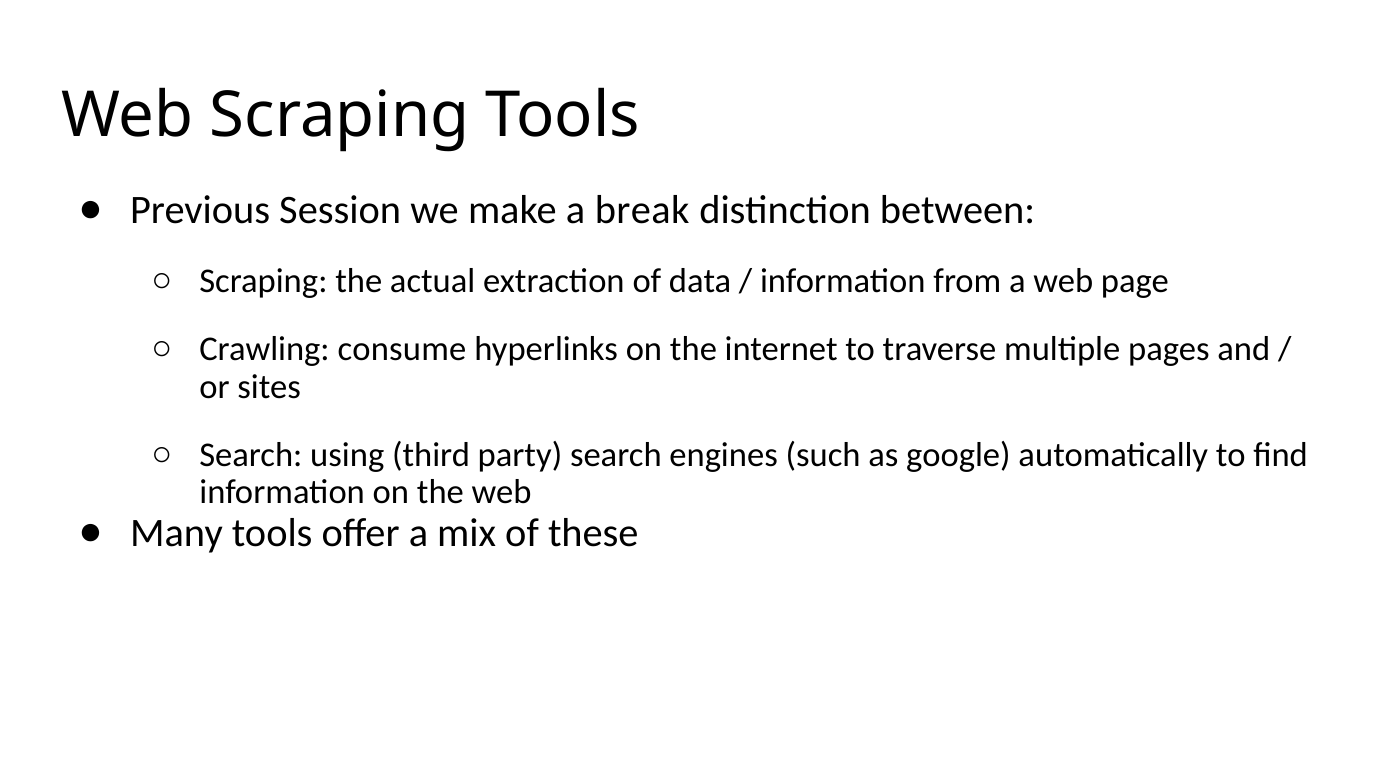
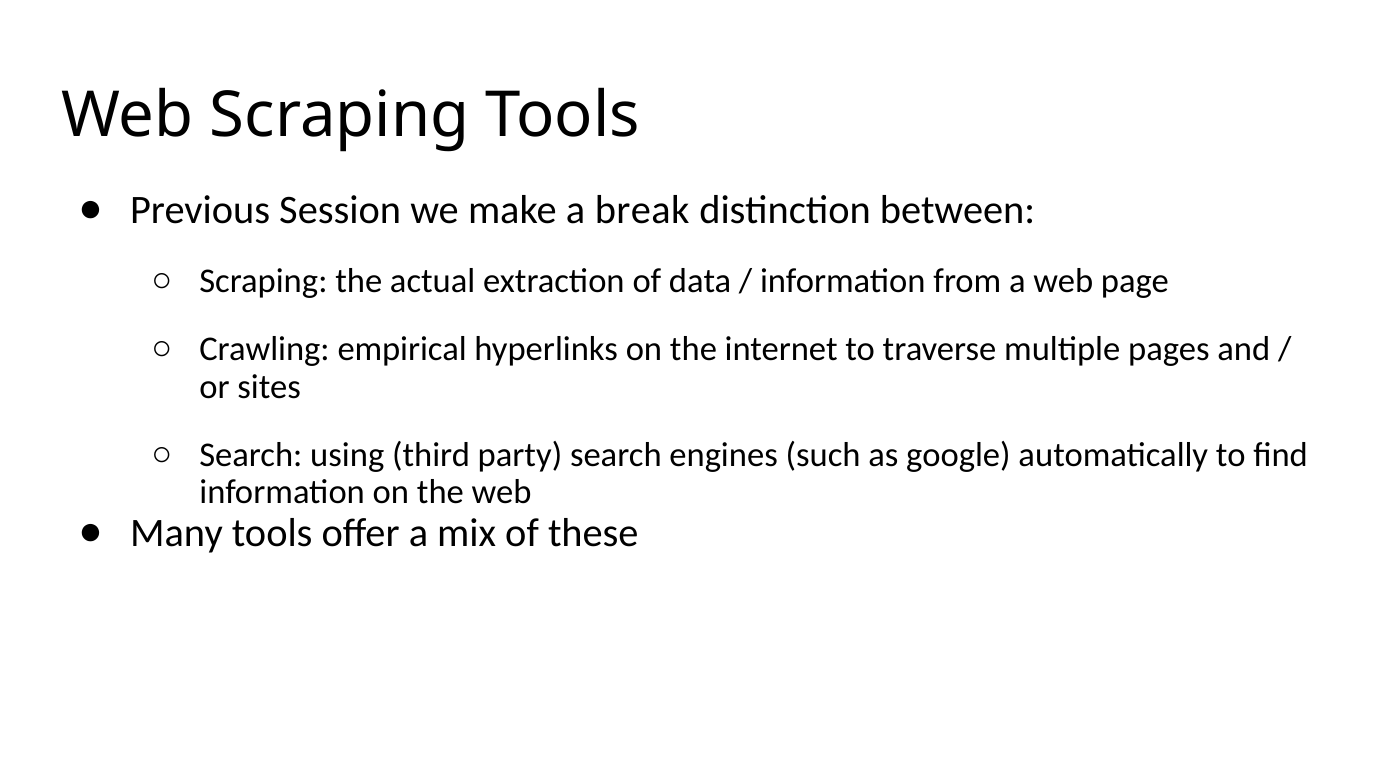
consume: consume -> empirical
